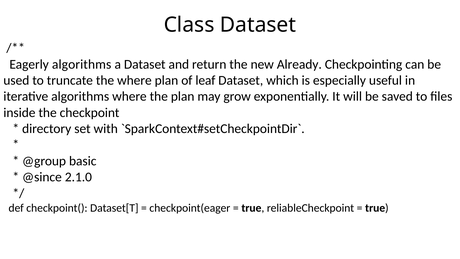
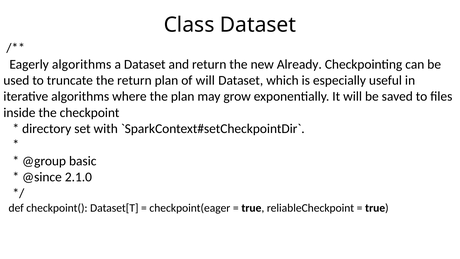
the where: where -> return
of leaf: leaf -> will
